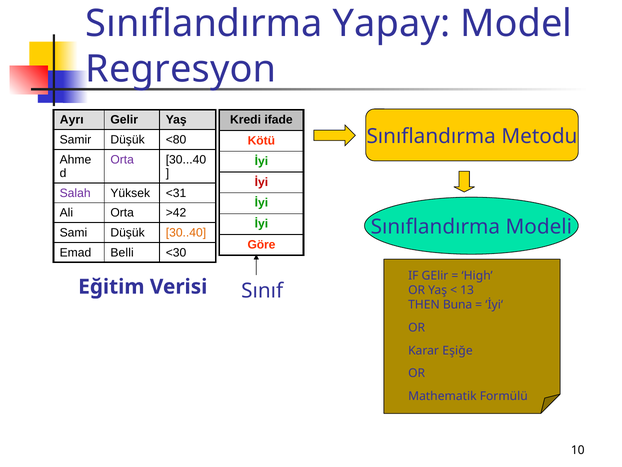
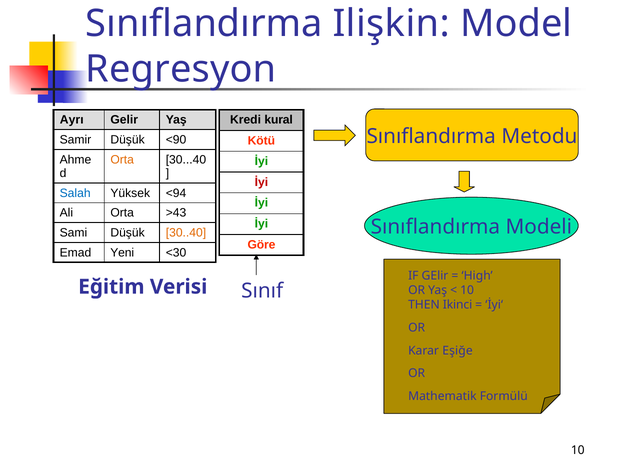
Yapay: Yapay -> Ilişkin
ifade: ifade -> kural
<80: <80 -> <90
Orta at (122, 159) colour: purple -> orange
Salah colour: purple -> blue
<31: <31 -> <94
>42: >42 -> >43
Belli: Belli -> Yeni
13 at (467, 290): 13 -> 10
Buna: Buna -> Ikinci
